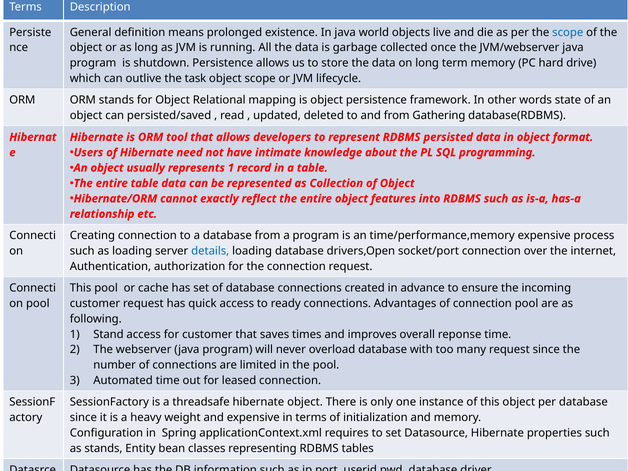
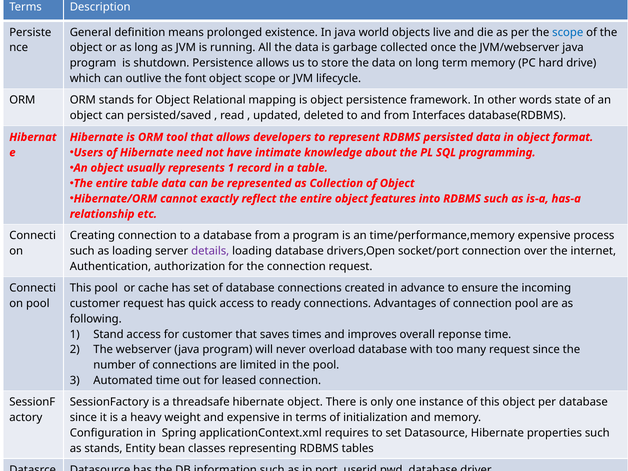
task: task -> font
Gathering: Gathering -> Interfaces
details colour: blue -> purple
